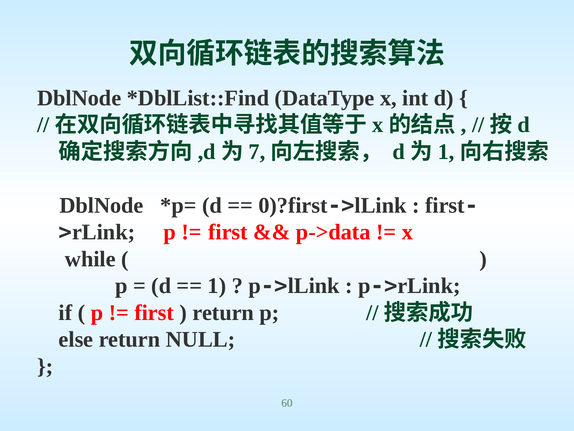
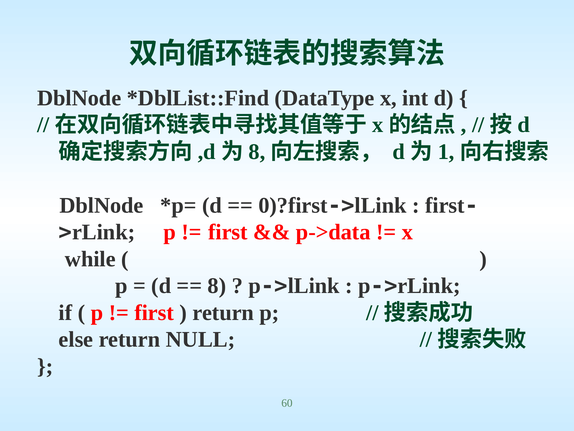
7 at (257, 152): 7 -> 8
1 at (217, 286): 1 -> 8
